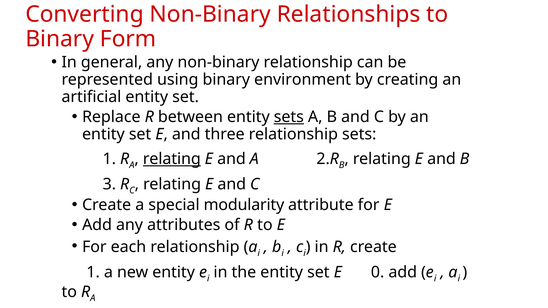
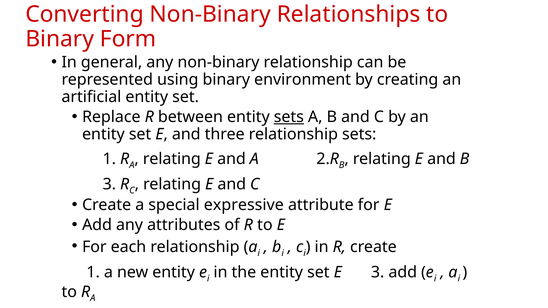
relating at (172, 159) underline: present -> none
modularity: modularity -> expressive
E 0: 0 -> 3
